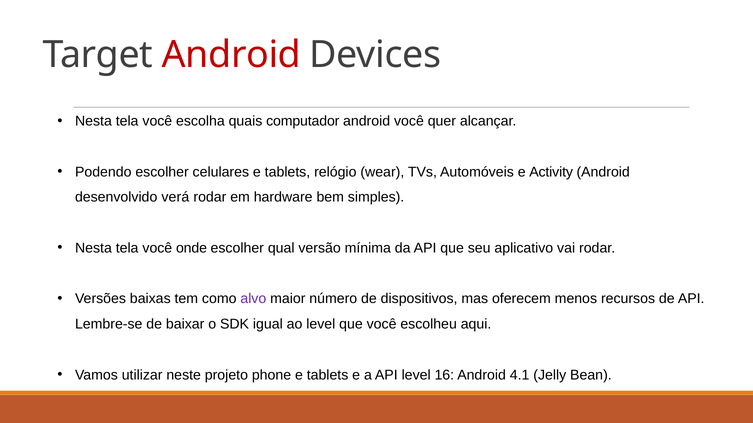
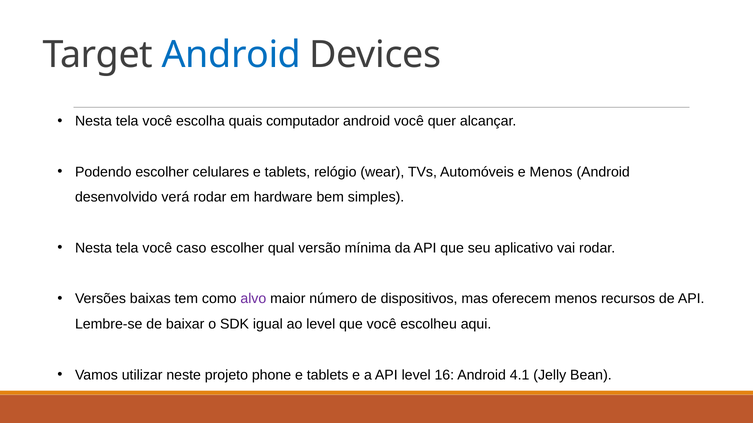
Android at (231, 55) colour: red -> blue
e Activity: Activity -> Menos
onde: onde -> caso
